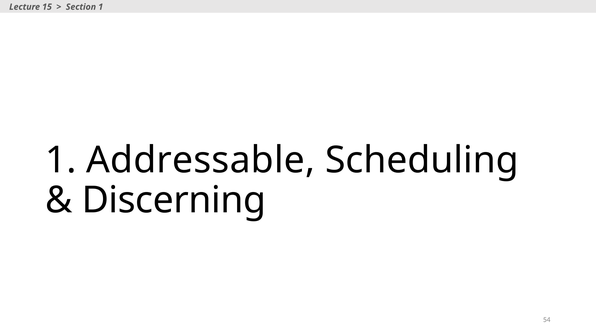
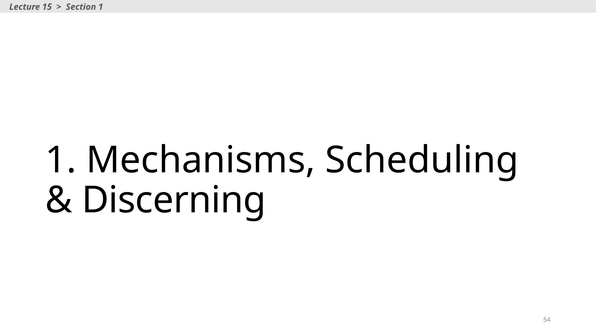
Addressable: Addressable -> Mechanisms
